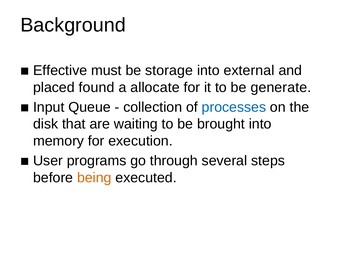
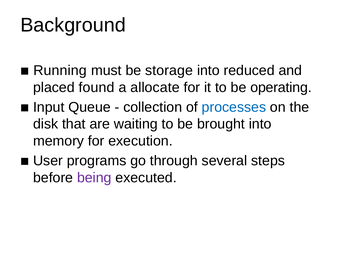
Effective: Effective -> Running
external: external -> reduced
generate: generate -> operating
being colour: orange -> purple
